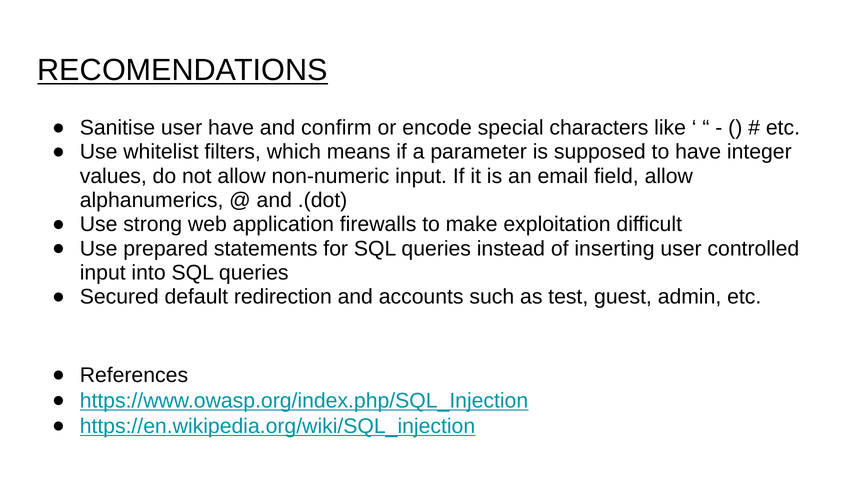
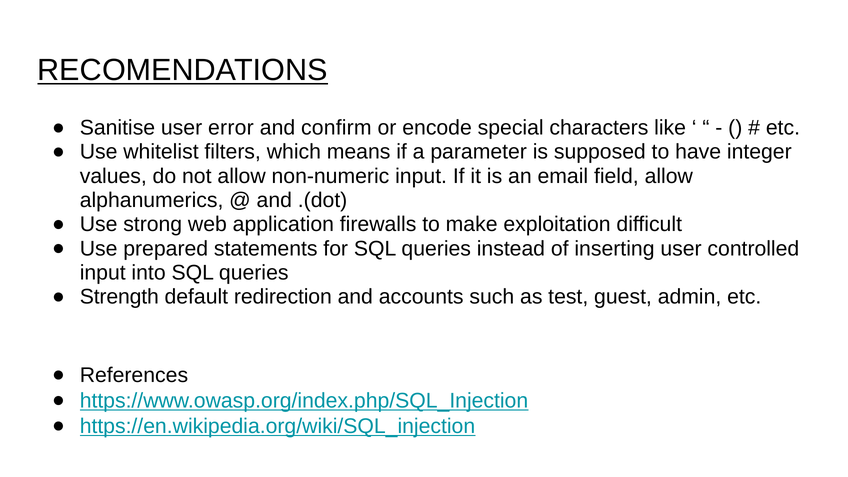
user have: have -> error
Secured: Secured -> Strength
